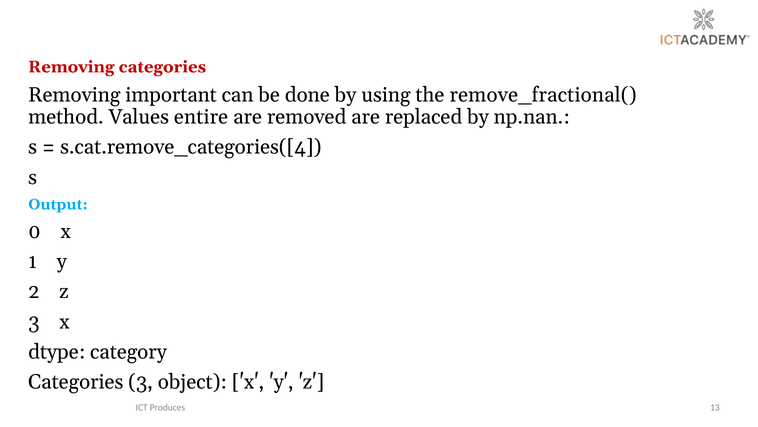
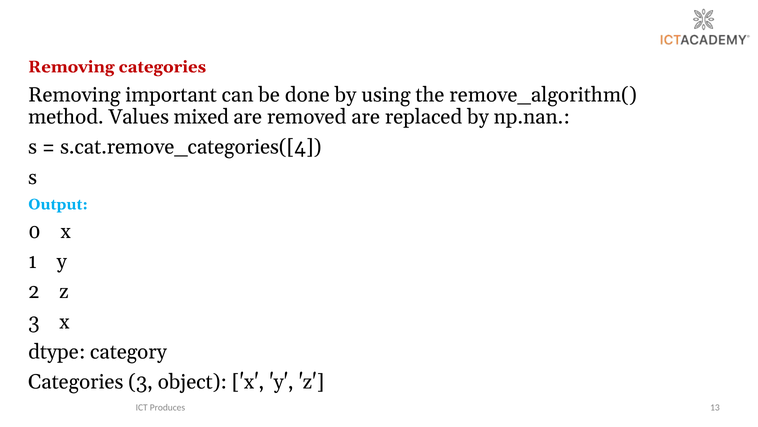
remove_fractional(: remove_fractional( -> remove_algorithm(
entire: entire -> mixed
